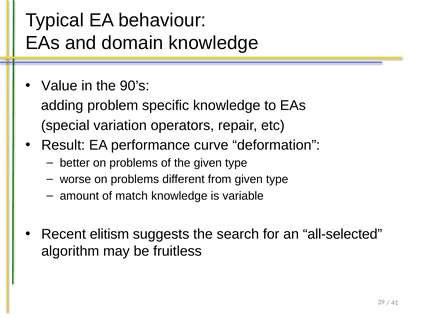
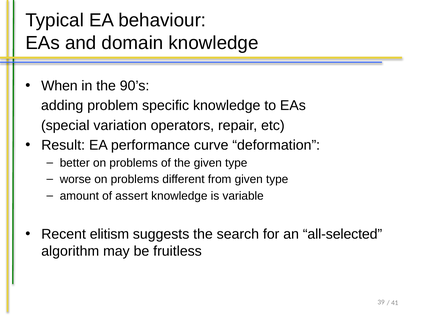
Value: Value -> When
match: match -> assert
